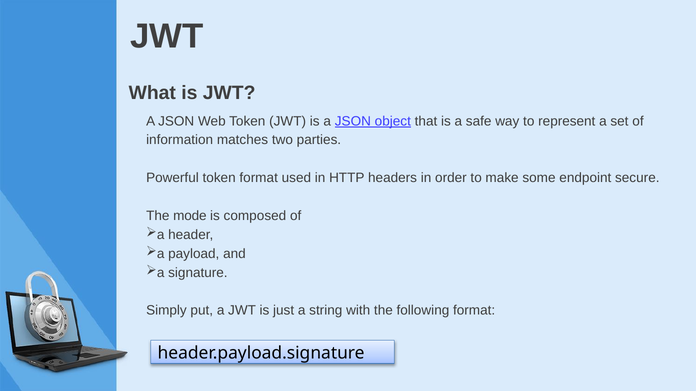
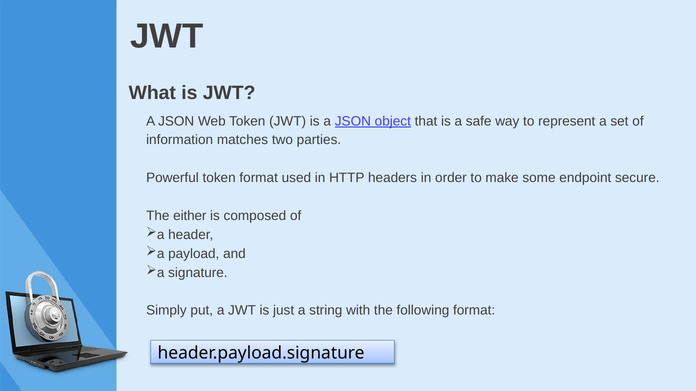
mode: mode -> either
